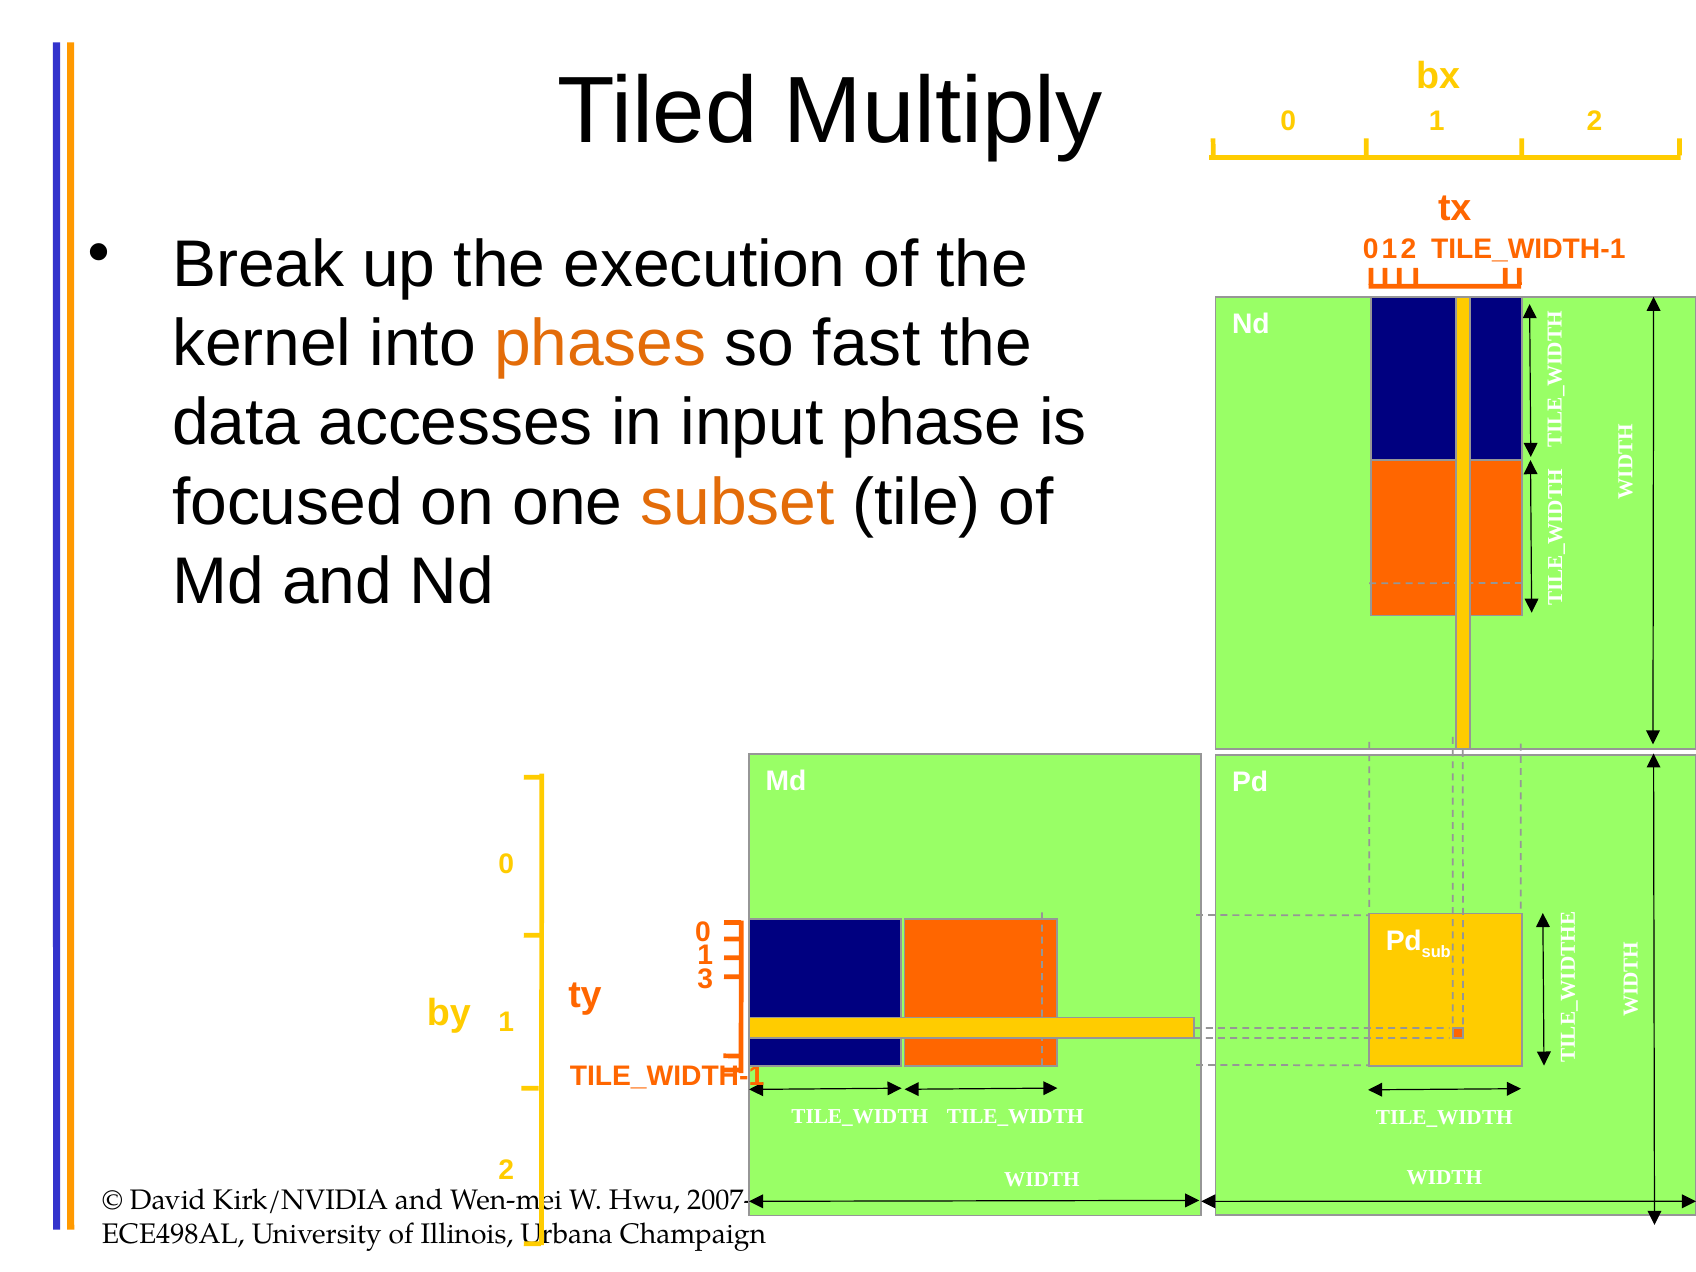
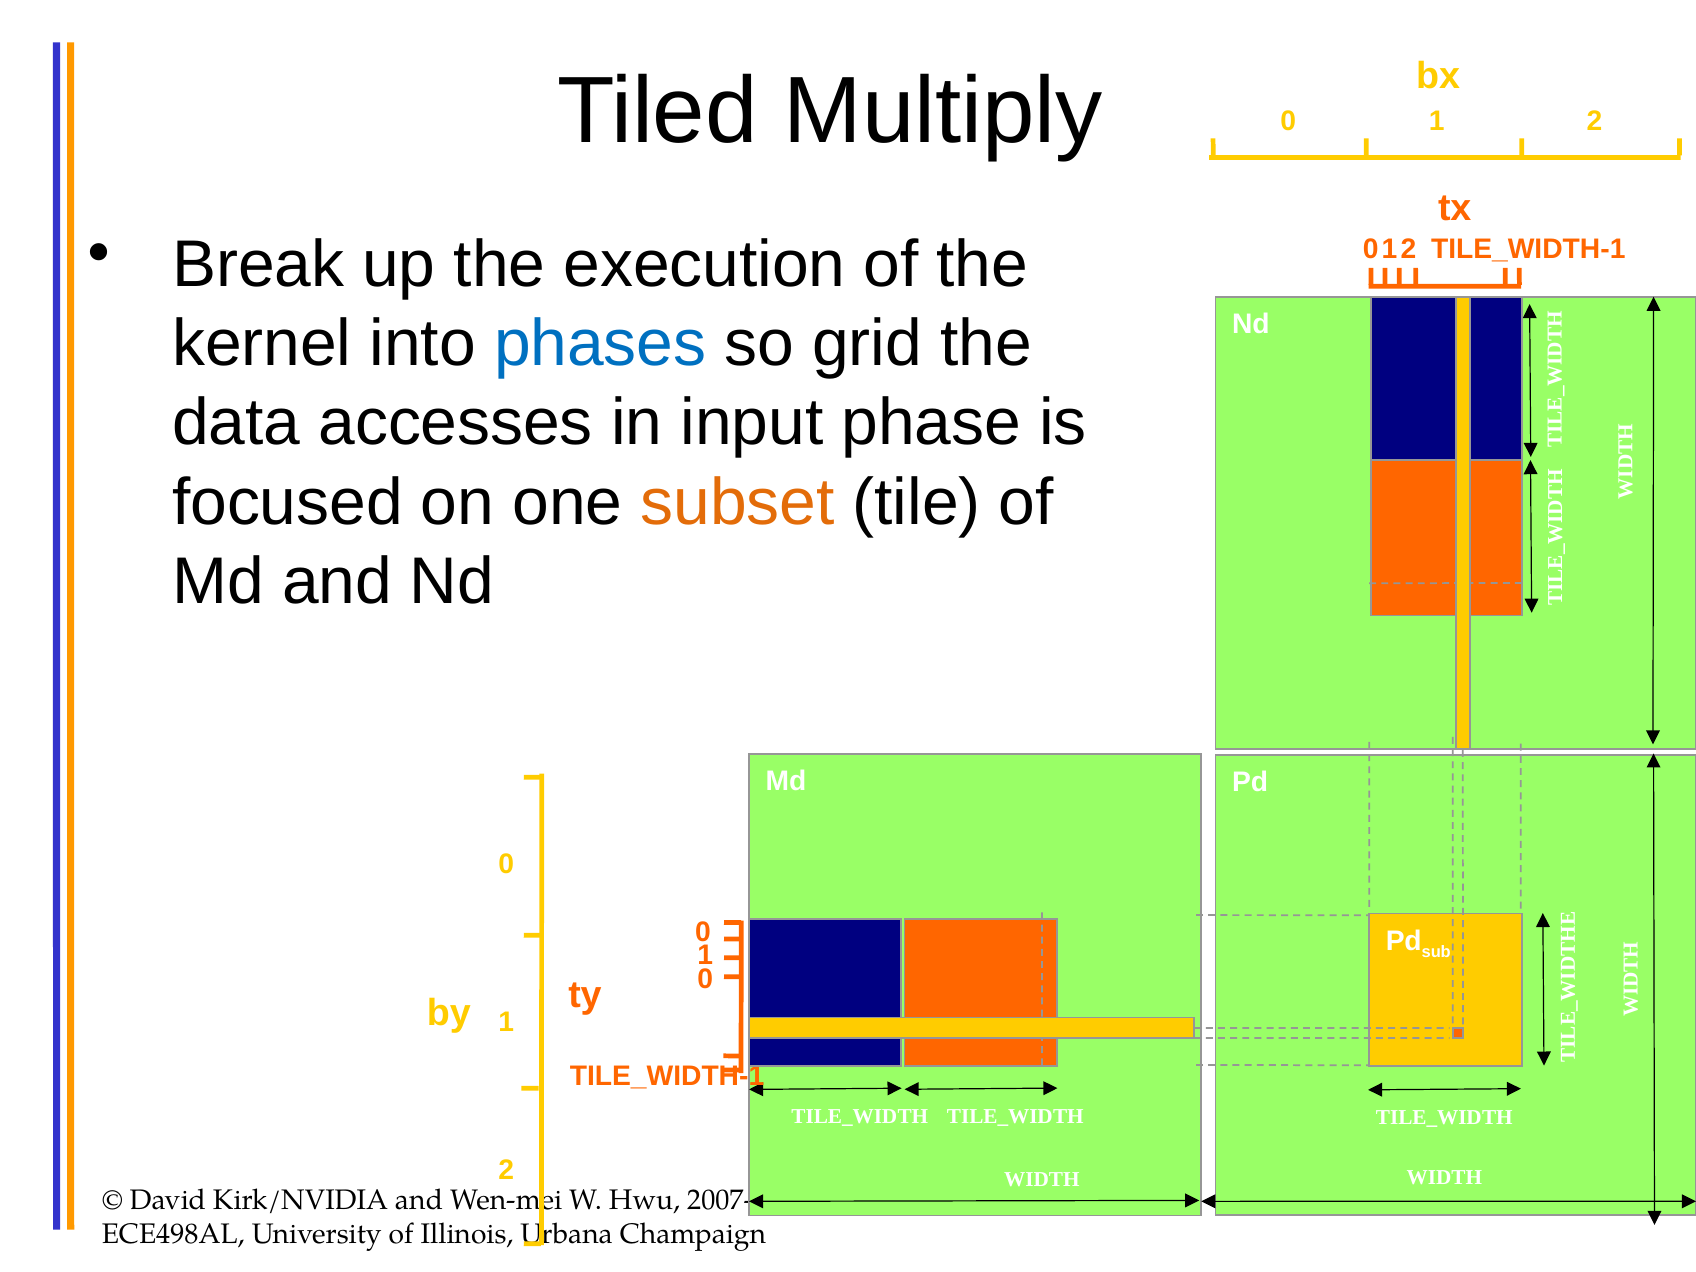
phases colour: orange -> blue
fast: fast -> grid
ty 3: 3 -> 0
